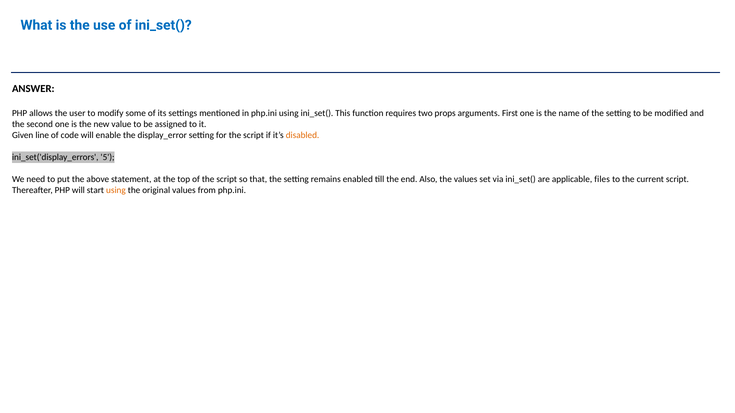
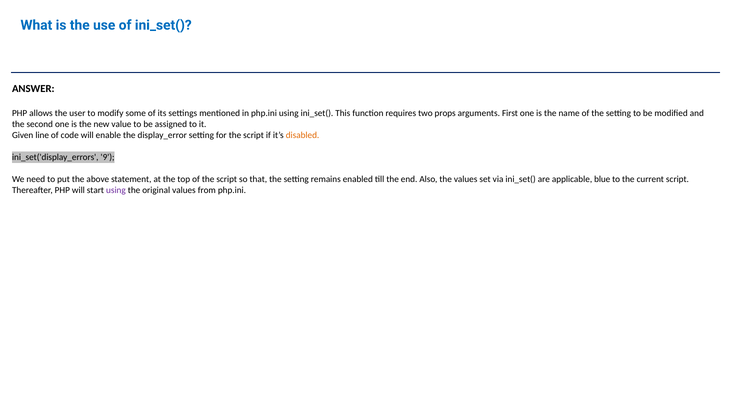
5: 5 -> 9
files: files -> blue
using at (116, 191) colour: orange -> purple
